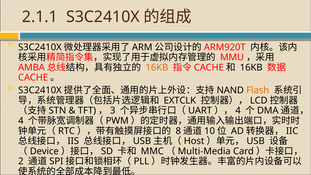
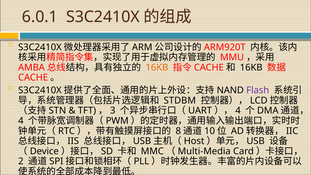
2.1.1: 2.1.1 -> 6.0.1
Flash colour: orange -> purple
EXTCLK: EXTCLK -> STDBM
